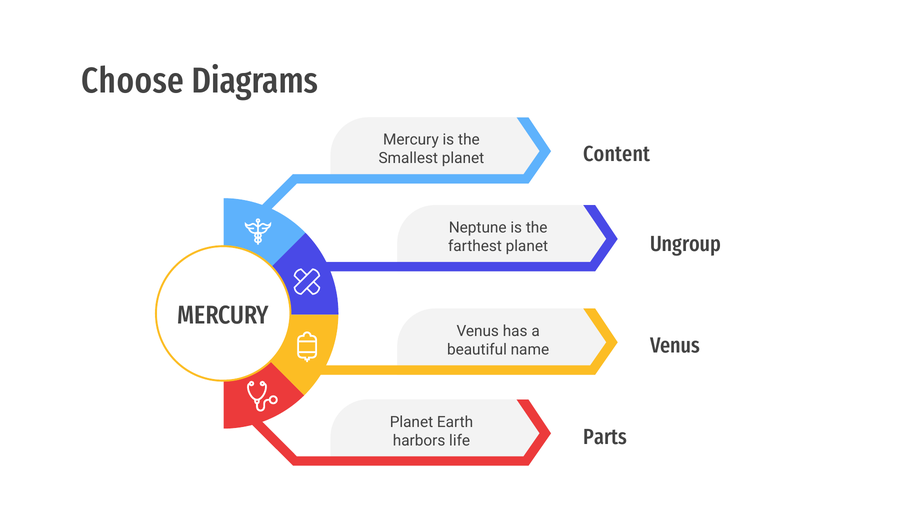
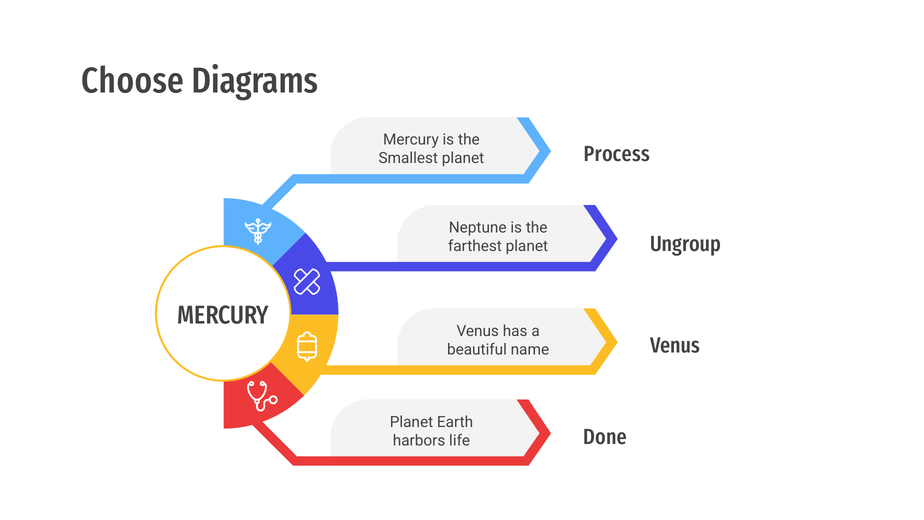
Content: Content -> Process
Parts: Parts -> Done
